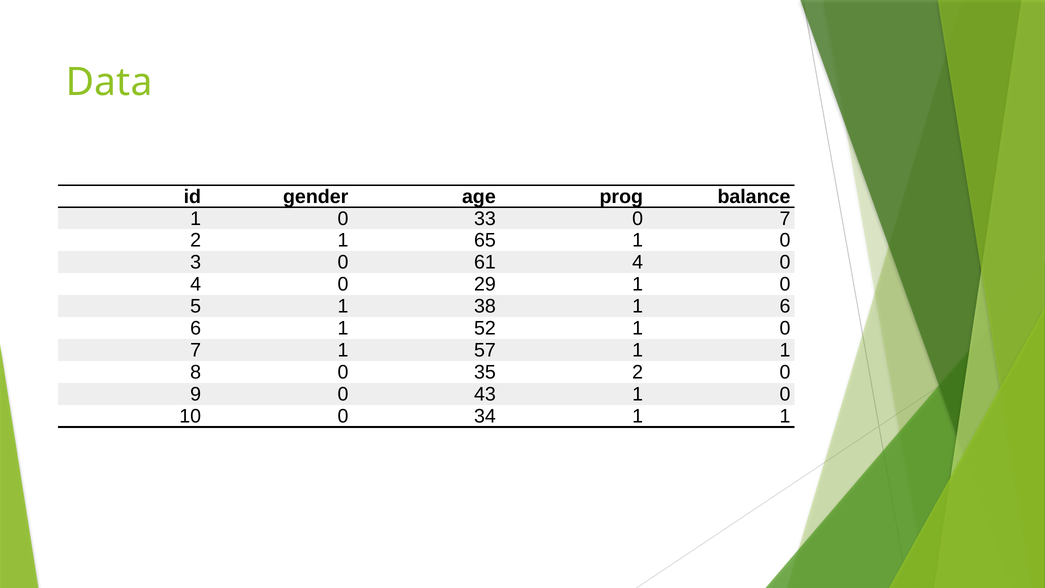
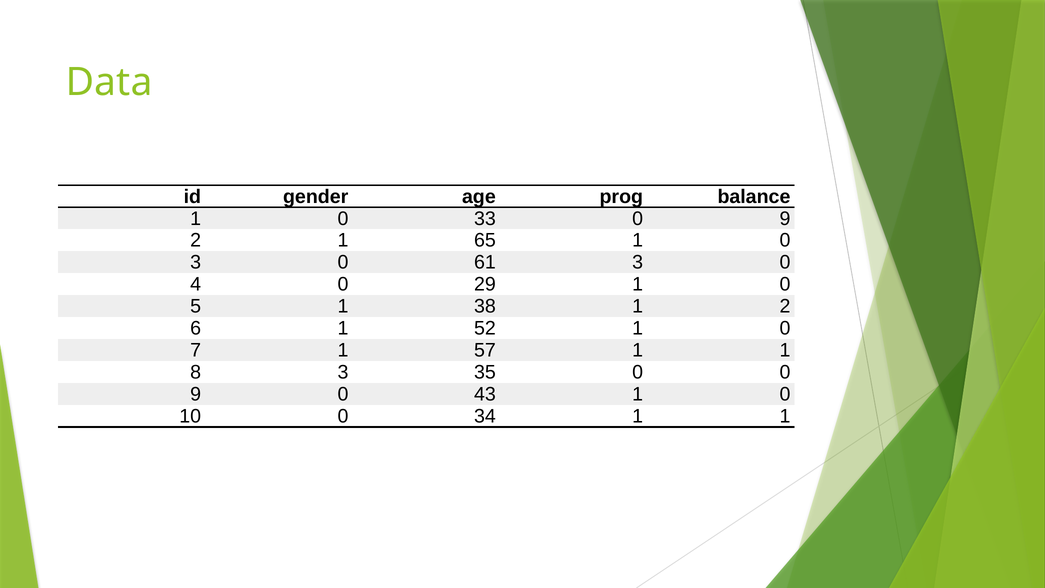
33 0 7: 7 -> 9
61 4: 4 -> 3
1 6: 6 -> 2
8 0: 0 -> 3
35 2: 2 -> 0
